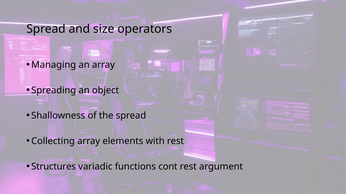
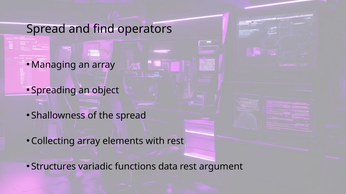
size: size -> find
cont: cont -> data
